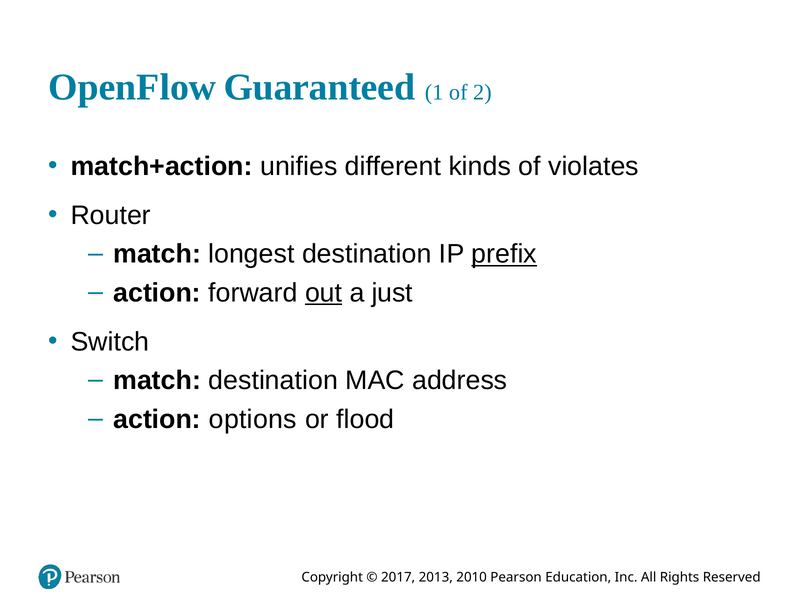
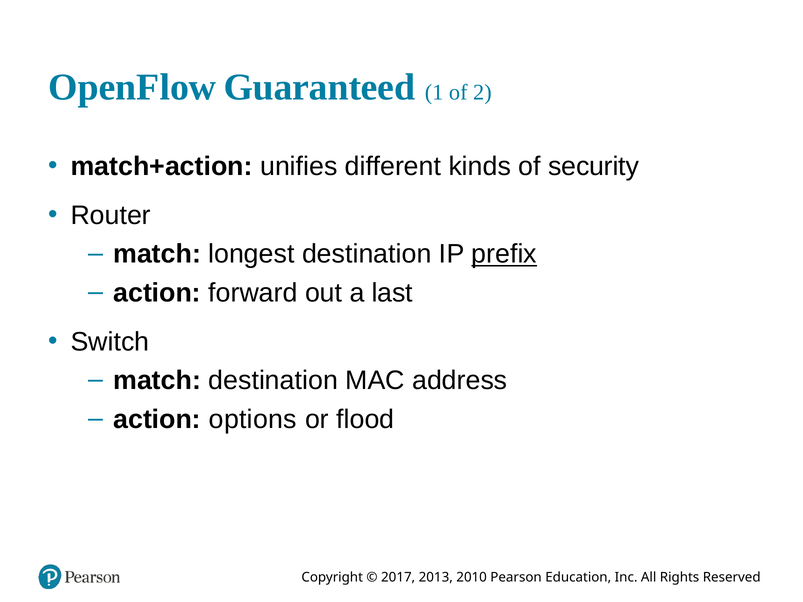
violates: violates -> security
out underline: present -> none
just: just -> last
